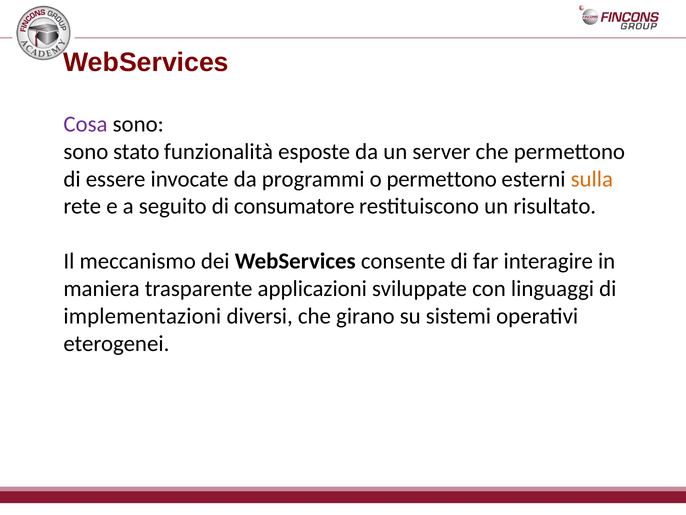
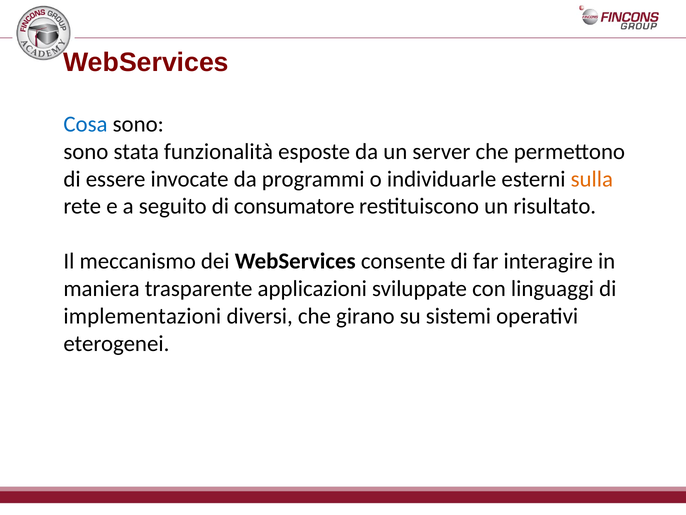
Cosa colour: purple -> blue
stato: stato -> stata
o permettono: permettono -> individuarle
